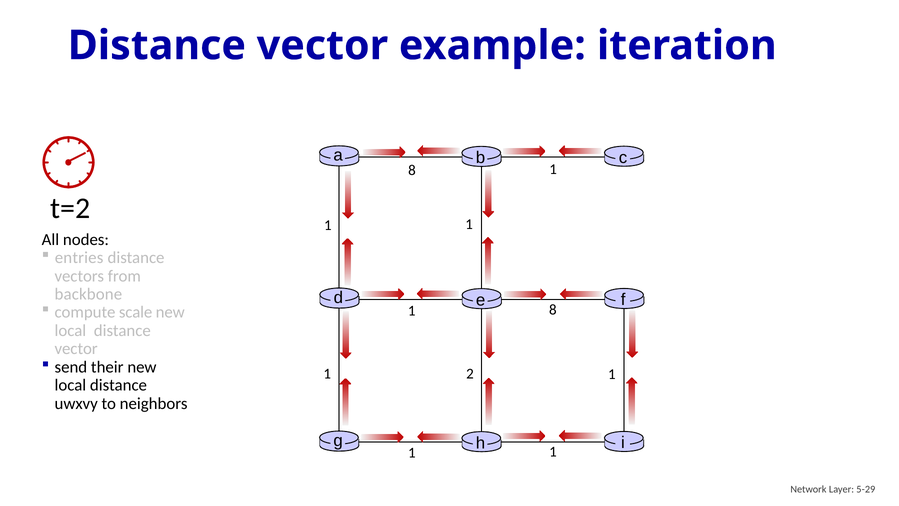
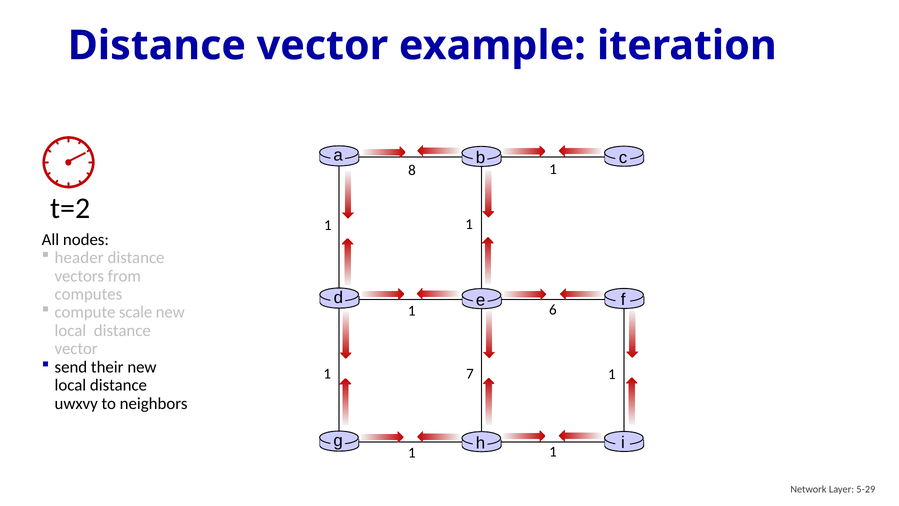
entries: entries -> header
backbone: backbone -> computes
8 at (553, 310): 8 -> 6
2: 2 -> 7
